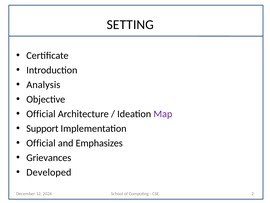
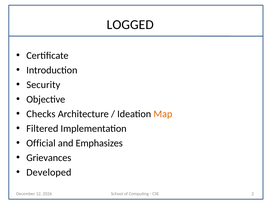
SETTING: SETTING -> LOGGED
Analysis: Analysis -> Security
Official at (41, 114): Official -> Checks
Map colour: purple -> orange
Support: Support -> Filtered
